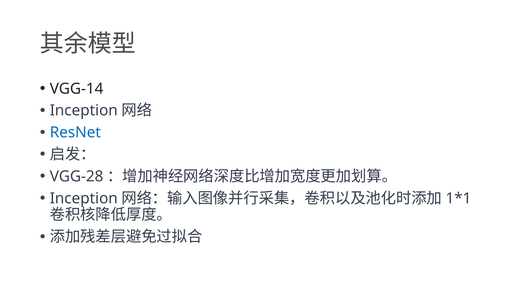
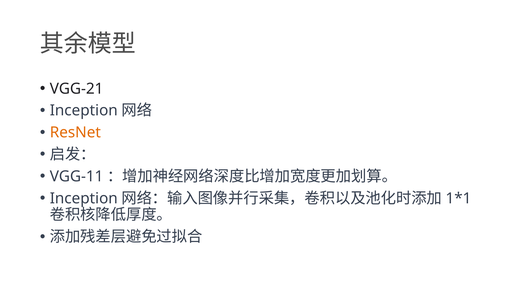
VGG-14: VGG-14 -> VGG-21
ResNet colour: blue -> orange
VGG-28: VGG-28 -> VGG-11
